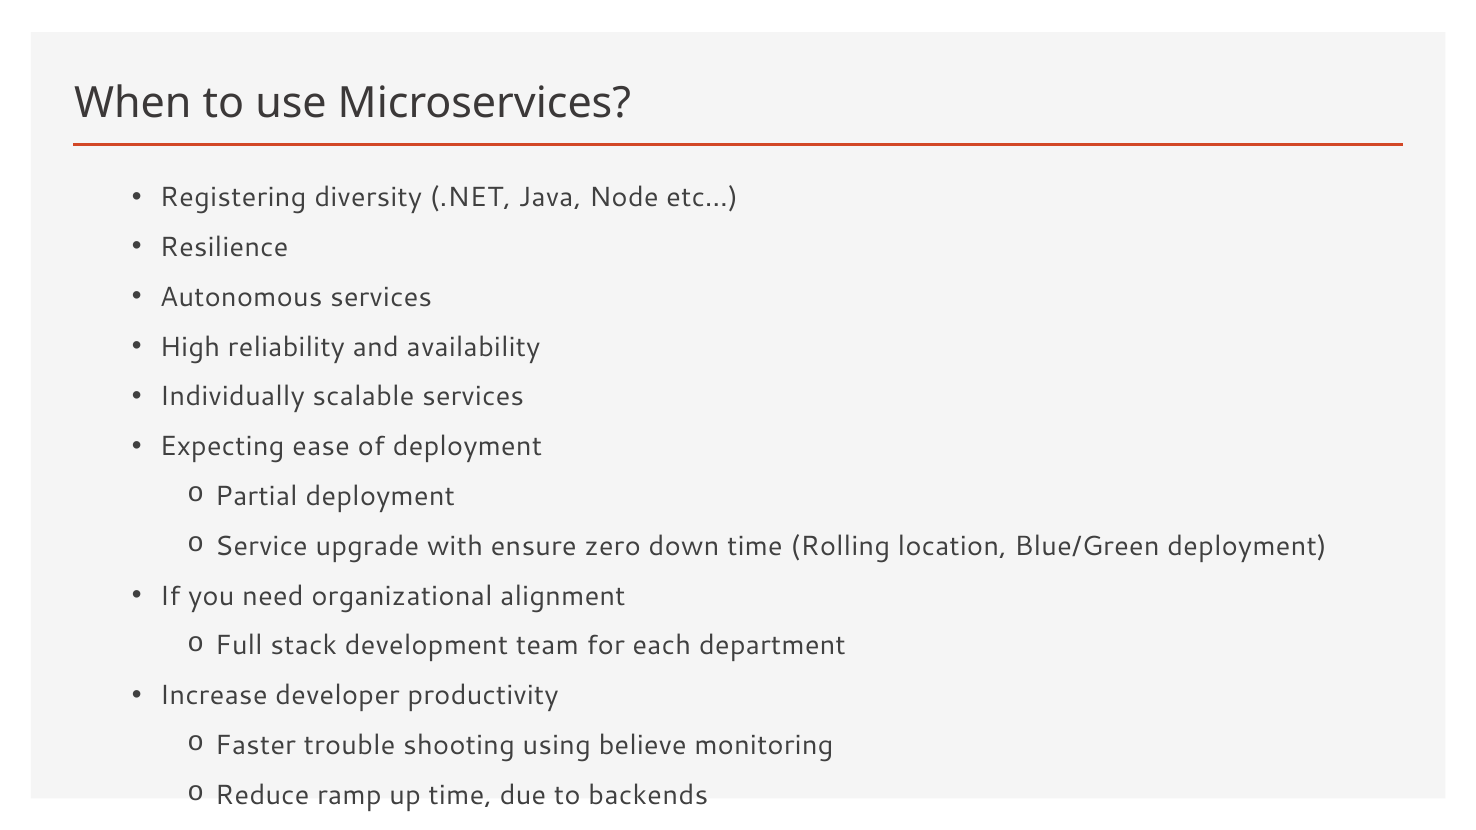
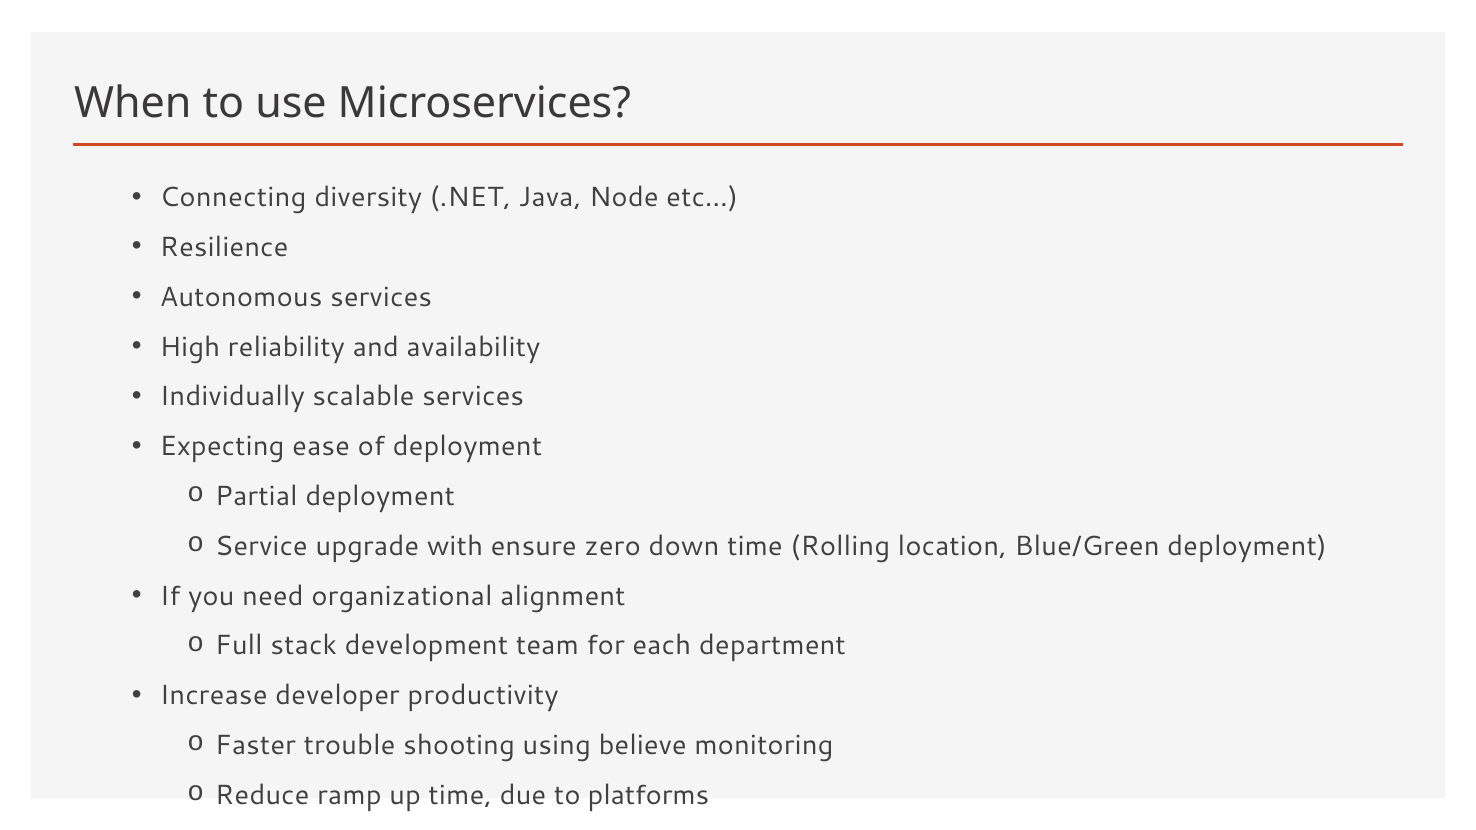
Registering: Registering -> Connecting
backends: backends -> platforms
